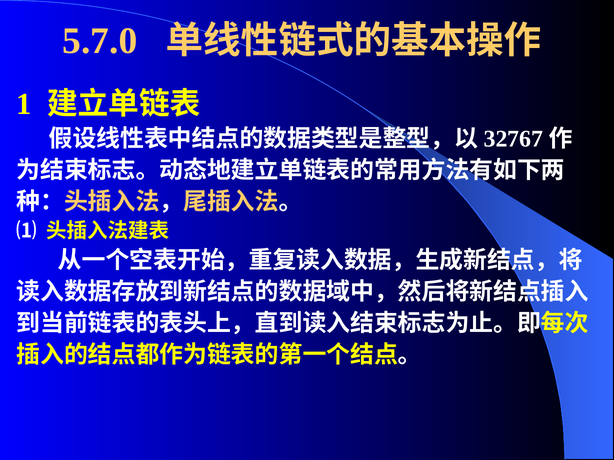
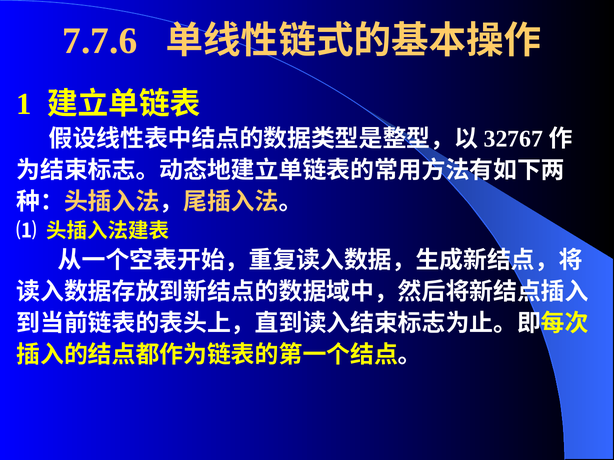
5.7.0: 5.7.0 -> 7.7.6
